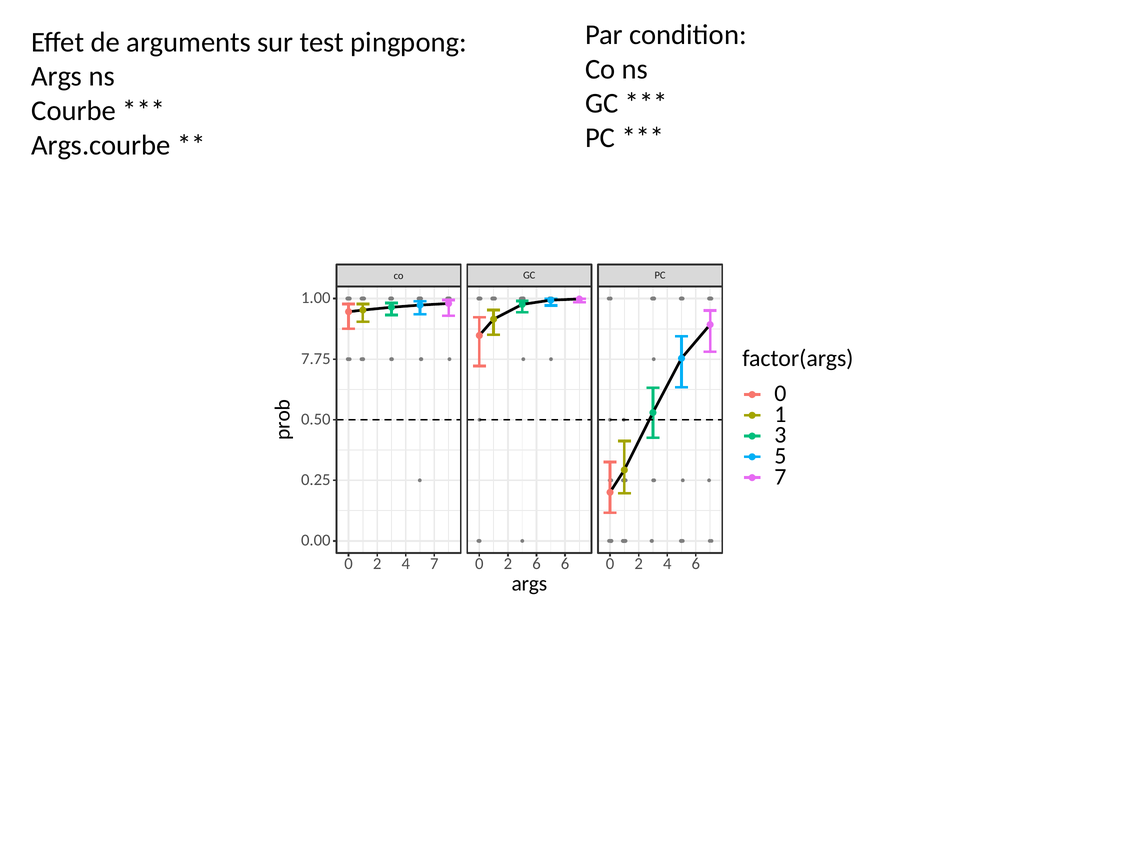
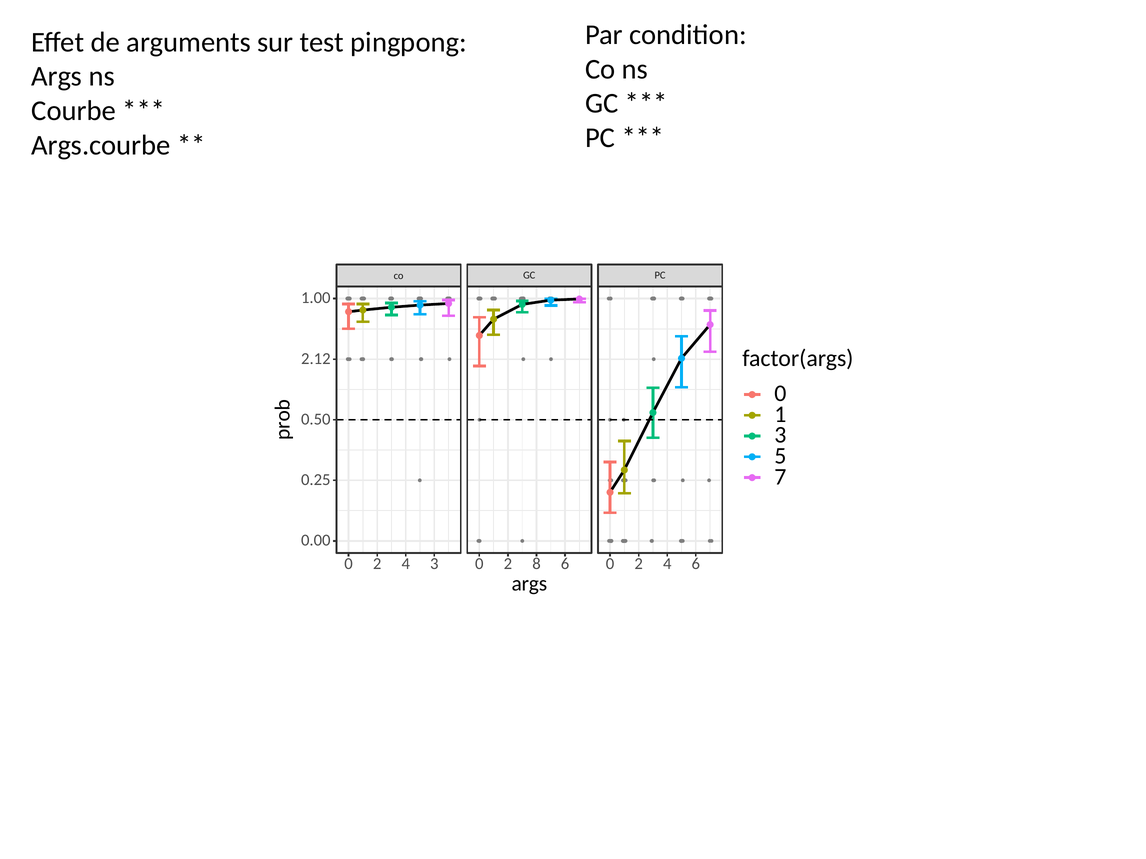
7.75: 7.75 -> 2.12
4 7: 7 -> 3
2 6: 6 -> 8
